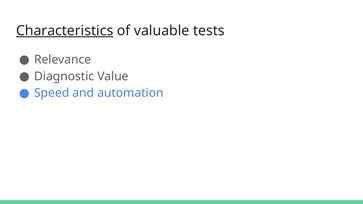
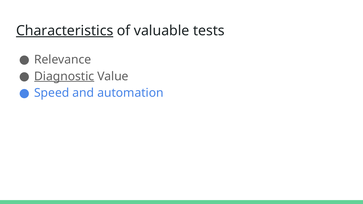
Diagnostic underline: none -> present
